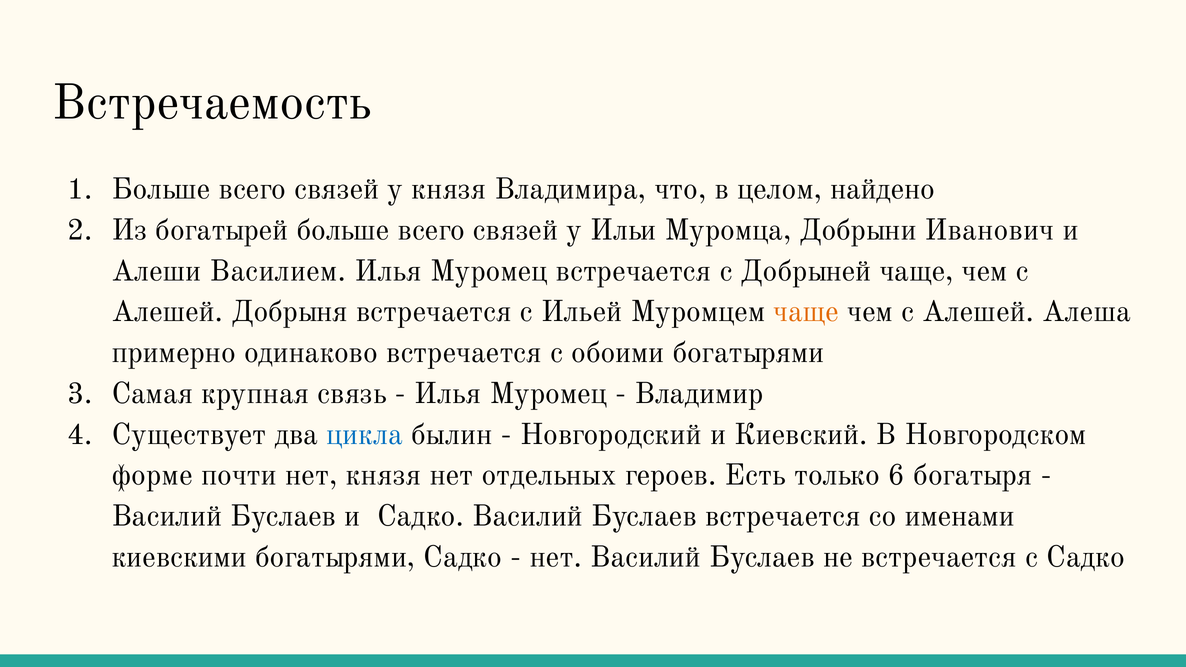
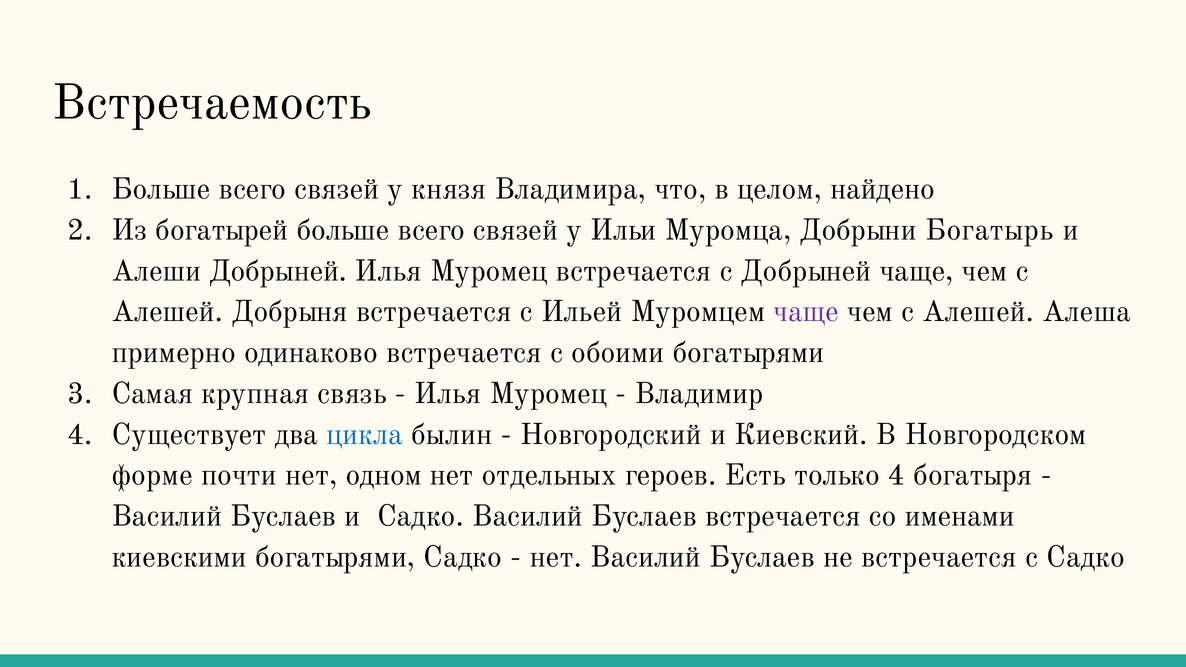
Иванович: Иванович -> Богатырь
Алеши Василием: Василием -> Добрыней
чаще at (806, 312) colour: orange -> purple
нет князя: князя -> одном
только 6: 6 -> 4
